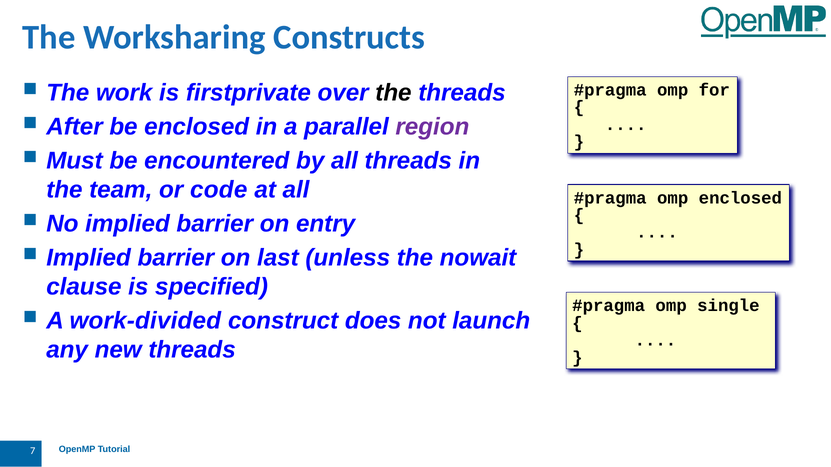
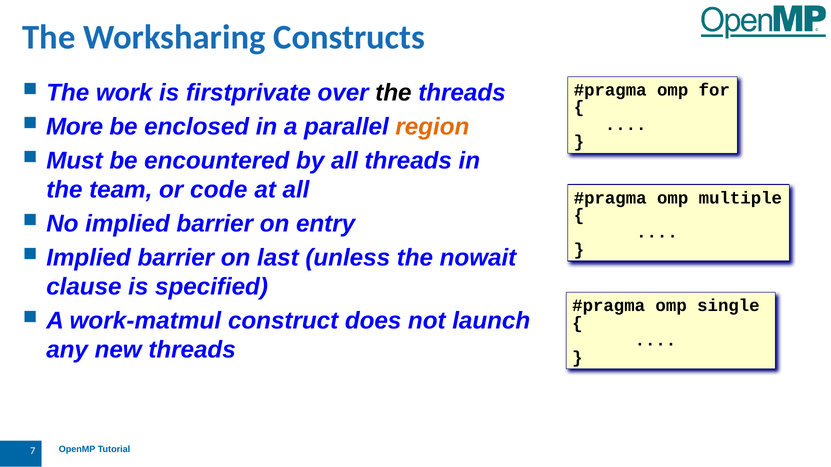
After: After -> More
region colour: purple -> orange
omp enclosed: enclosed -> multiple
work-divided: work-divided -> work-matmul
